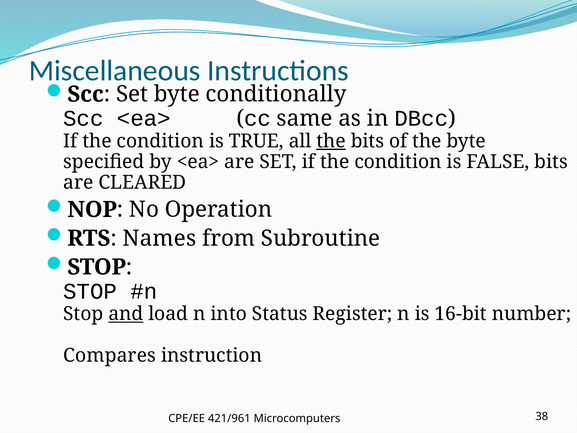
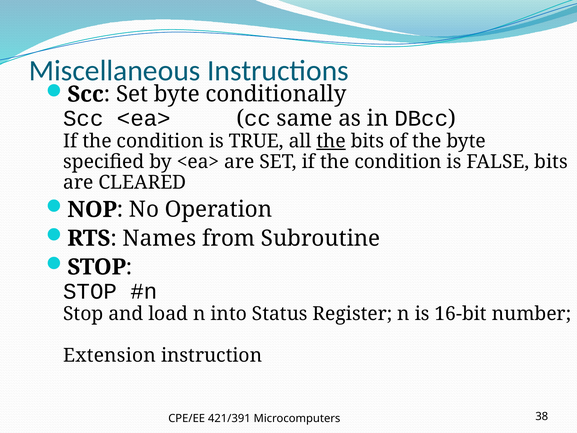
and underline: present -> none
Compares: Compares -> Extension
421/961: 421/961 -> 421/391
